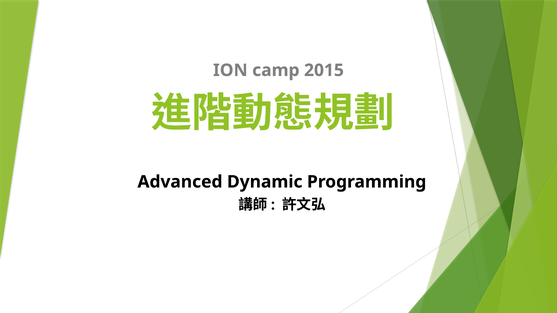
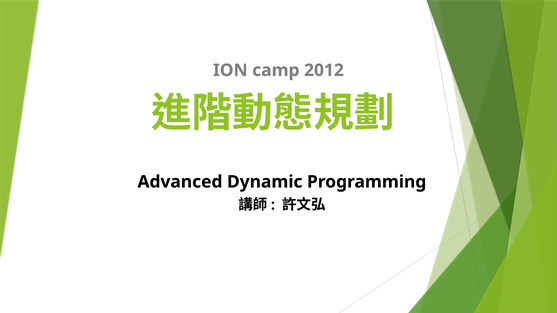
2015: 2015 -> 2012
